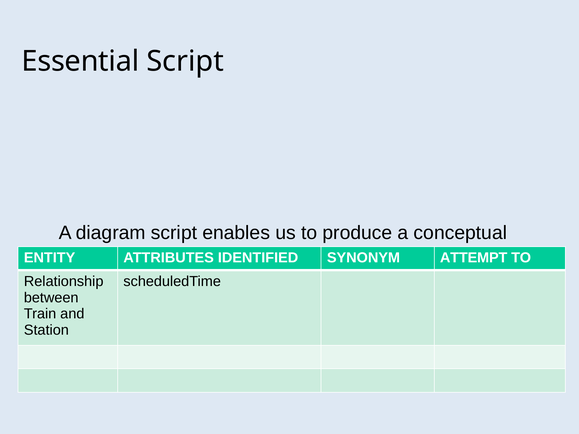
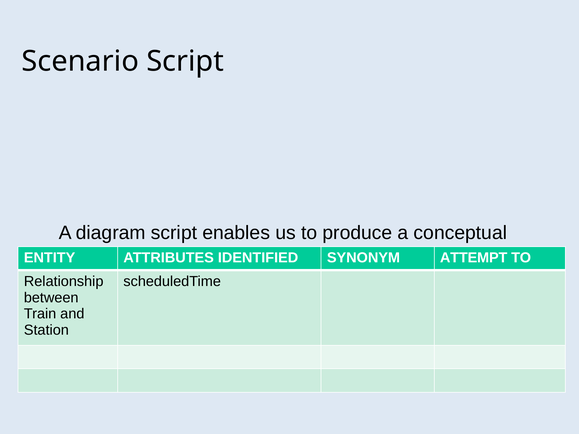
Essential: Essential -> Scenario
